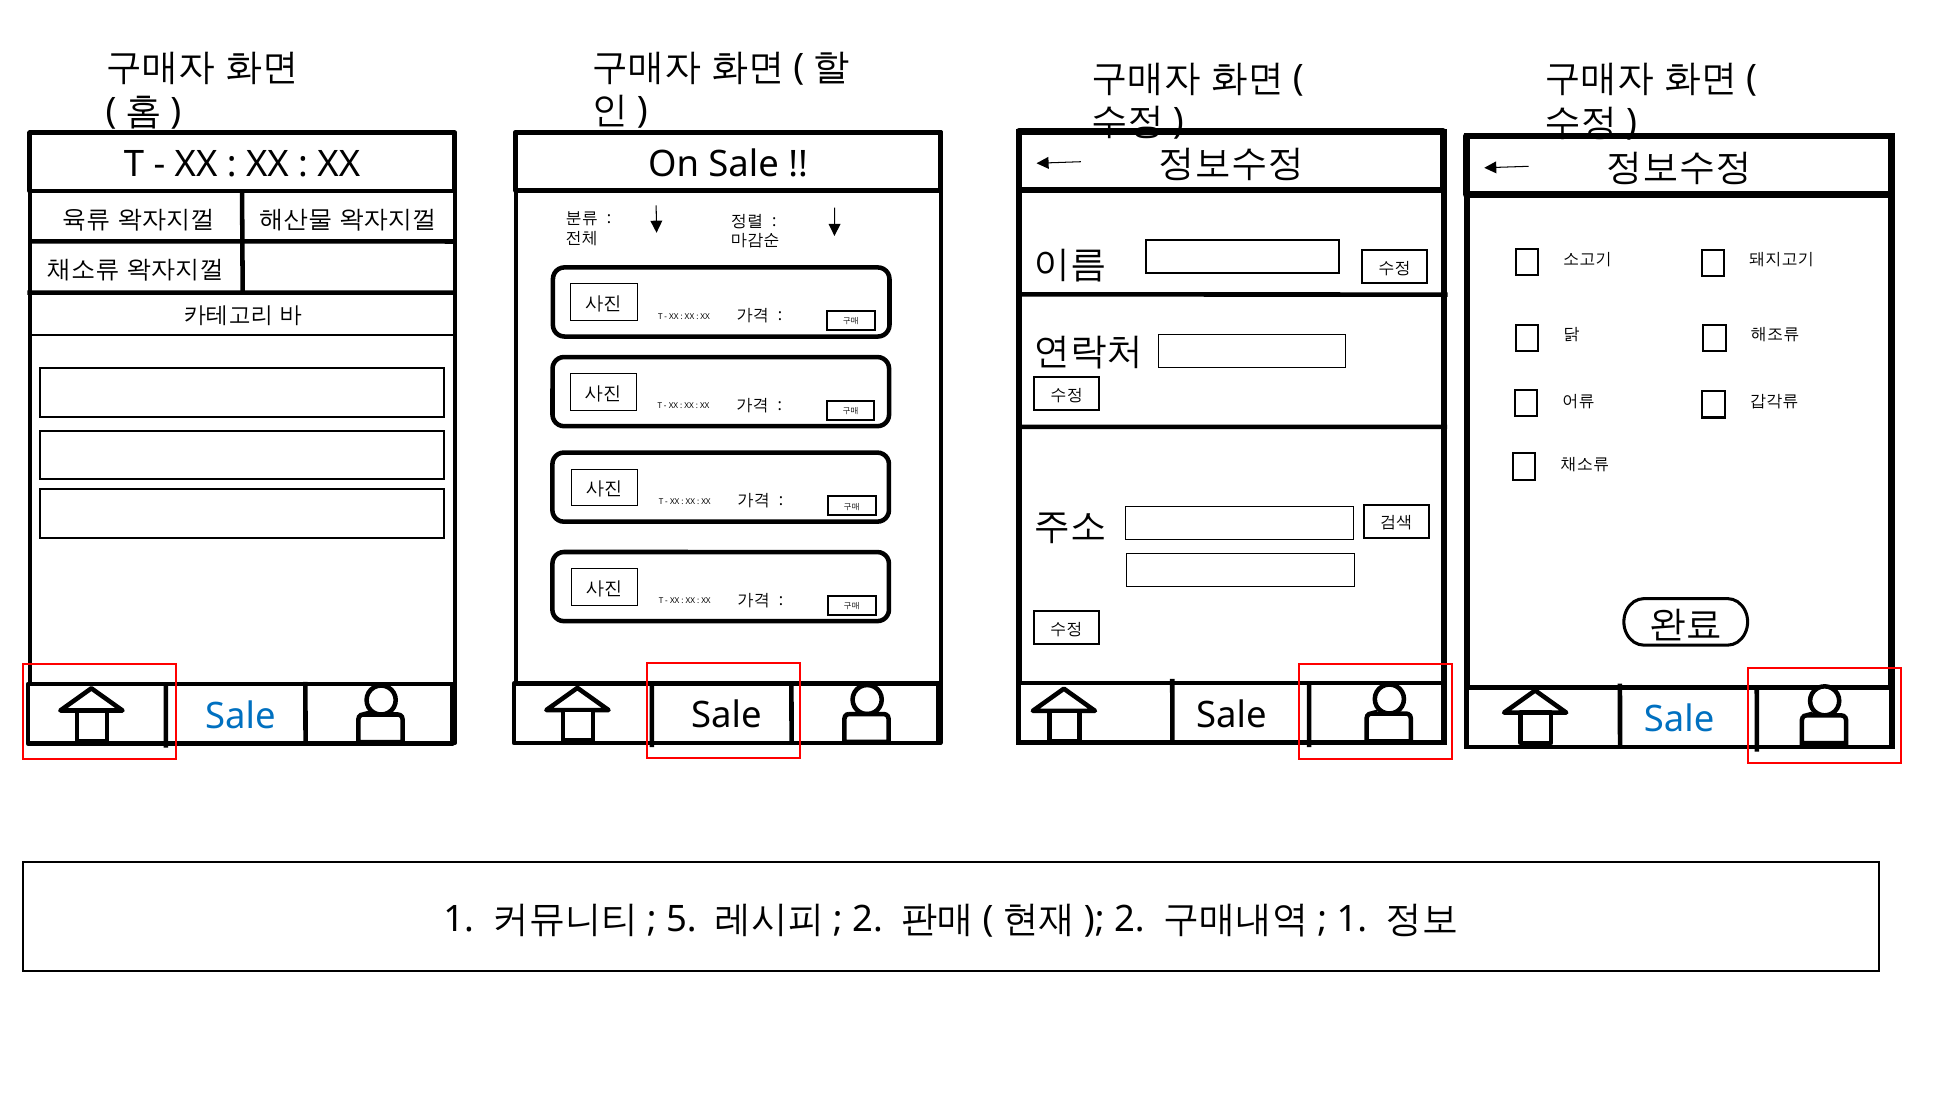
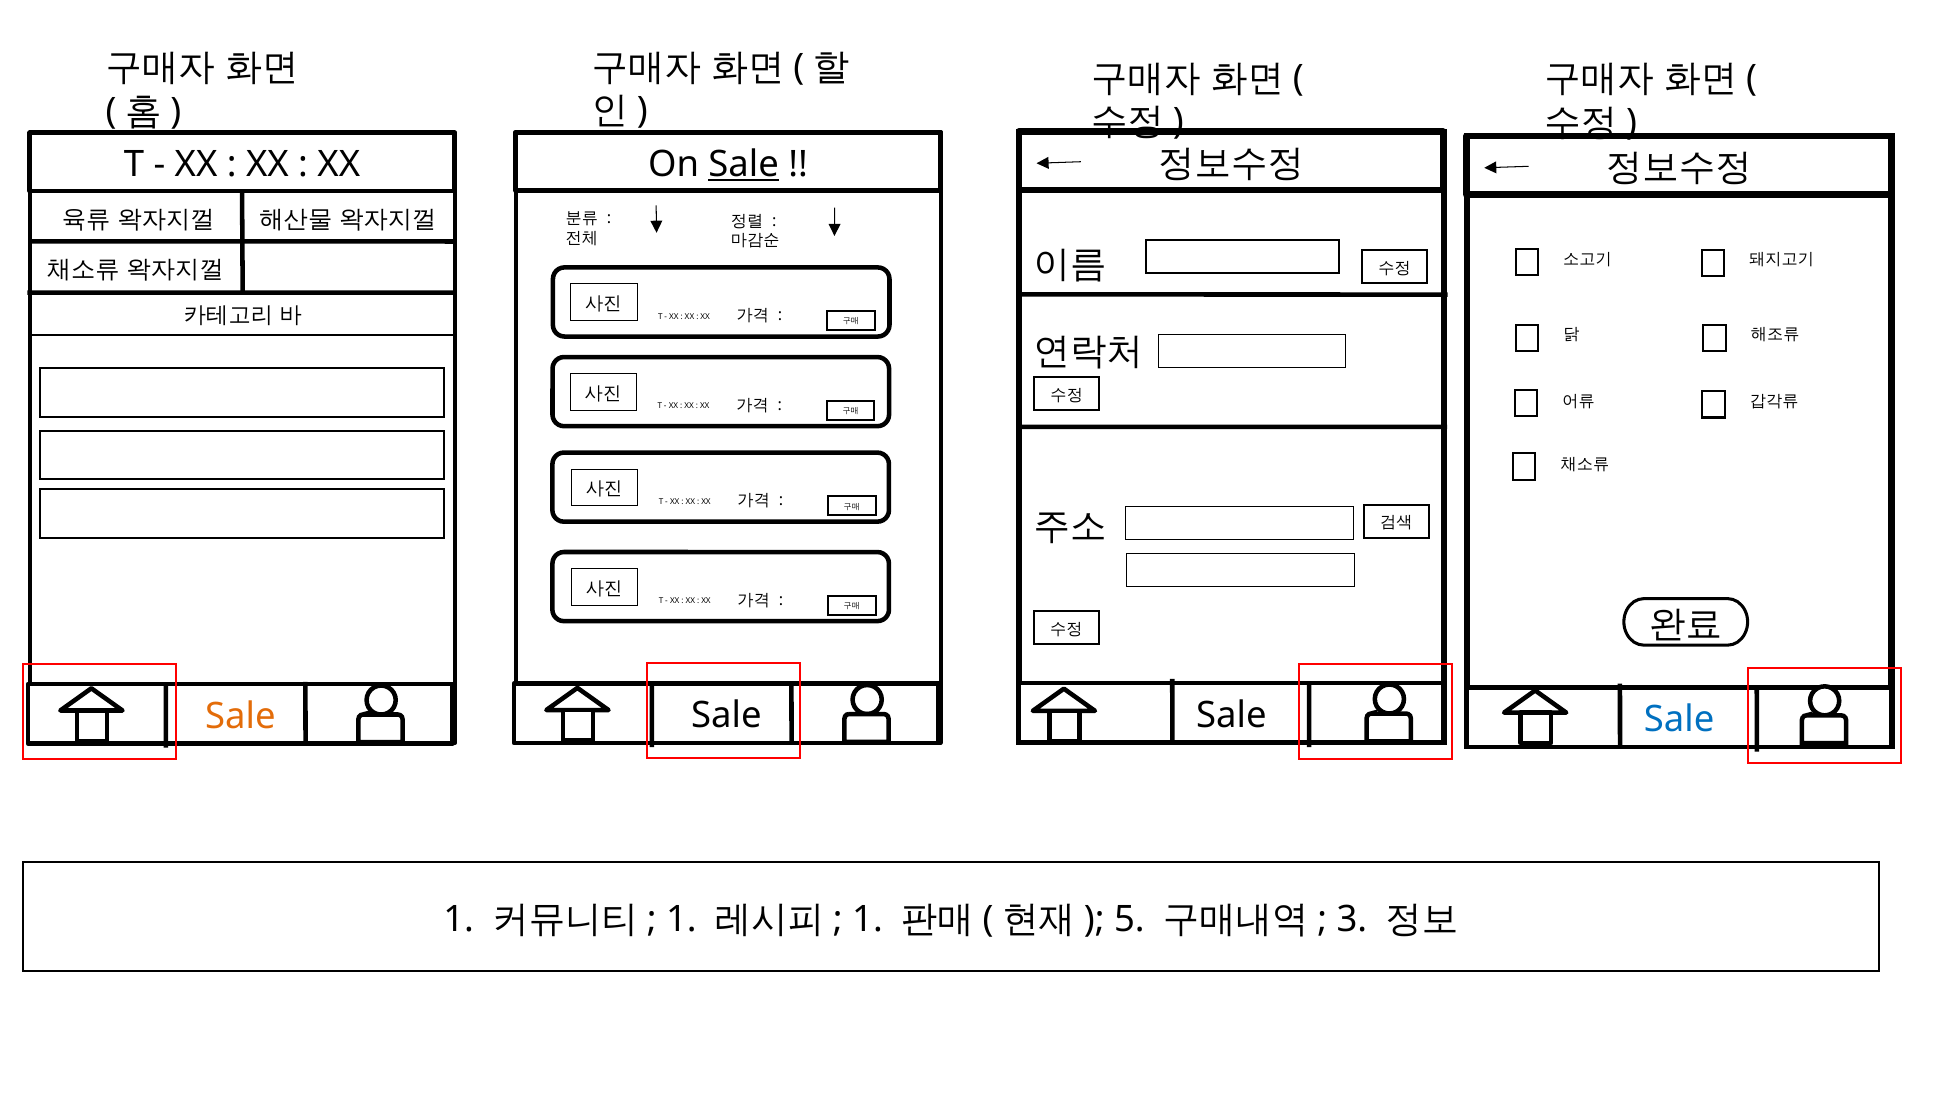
Sale at (744, 164) underline: none -> present
Sale at (240, 716) colour: blue -> orange
5 at (681, 919): 5 -> 1
2 at (867, 919): 2 -> 1
2 at (1129, 919): 2 -> 5
1 at (1352, 919): 1 -> 3
